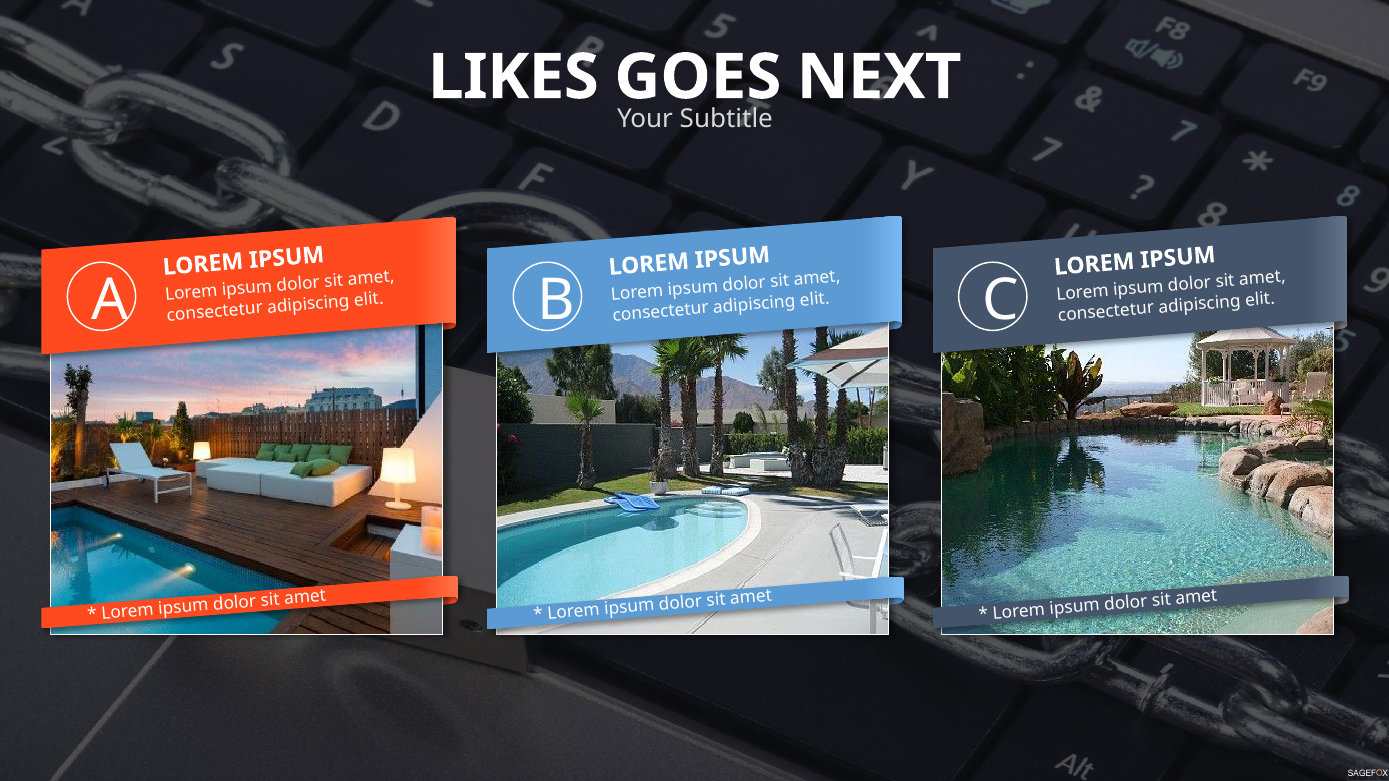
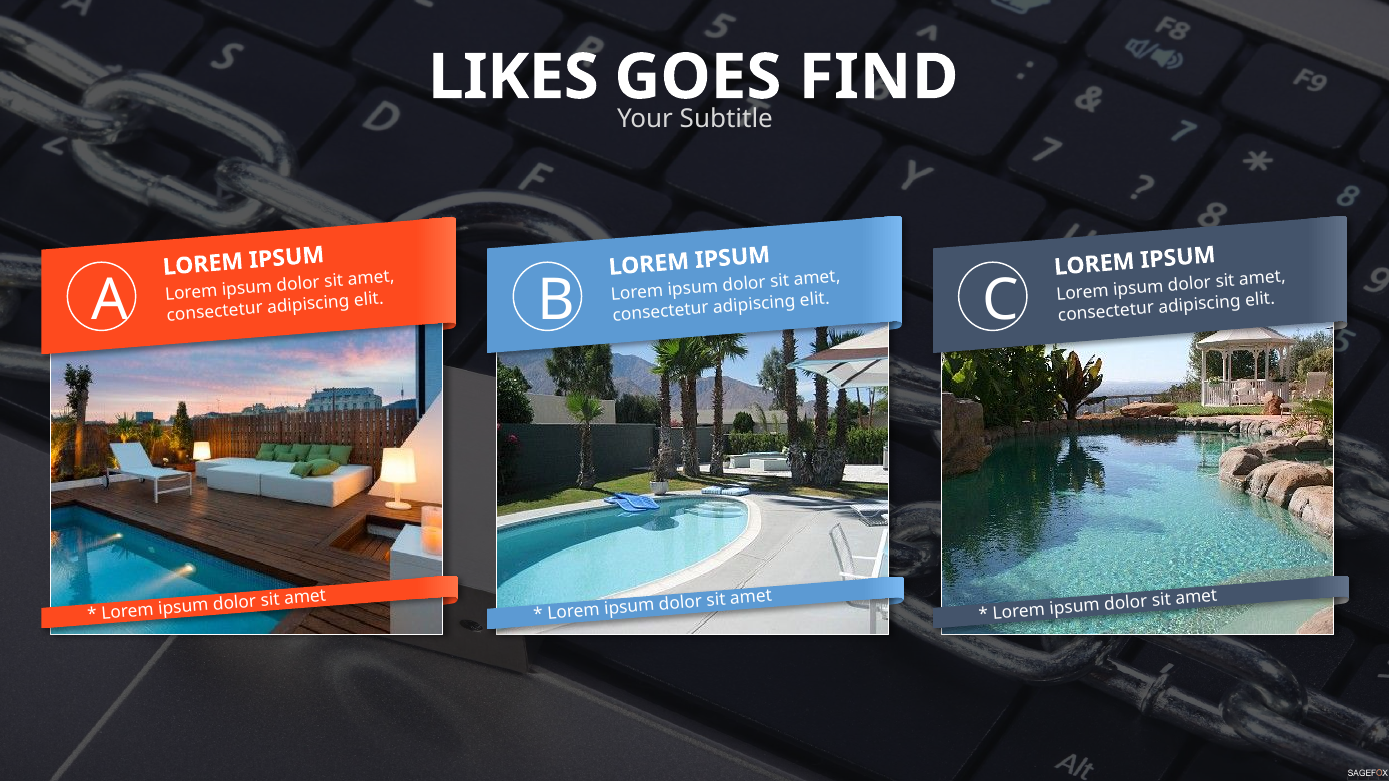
NEXT: NEXT -> FIND
